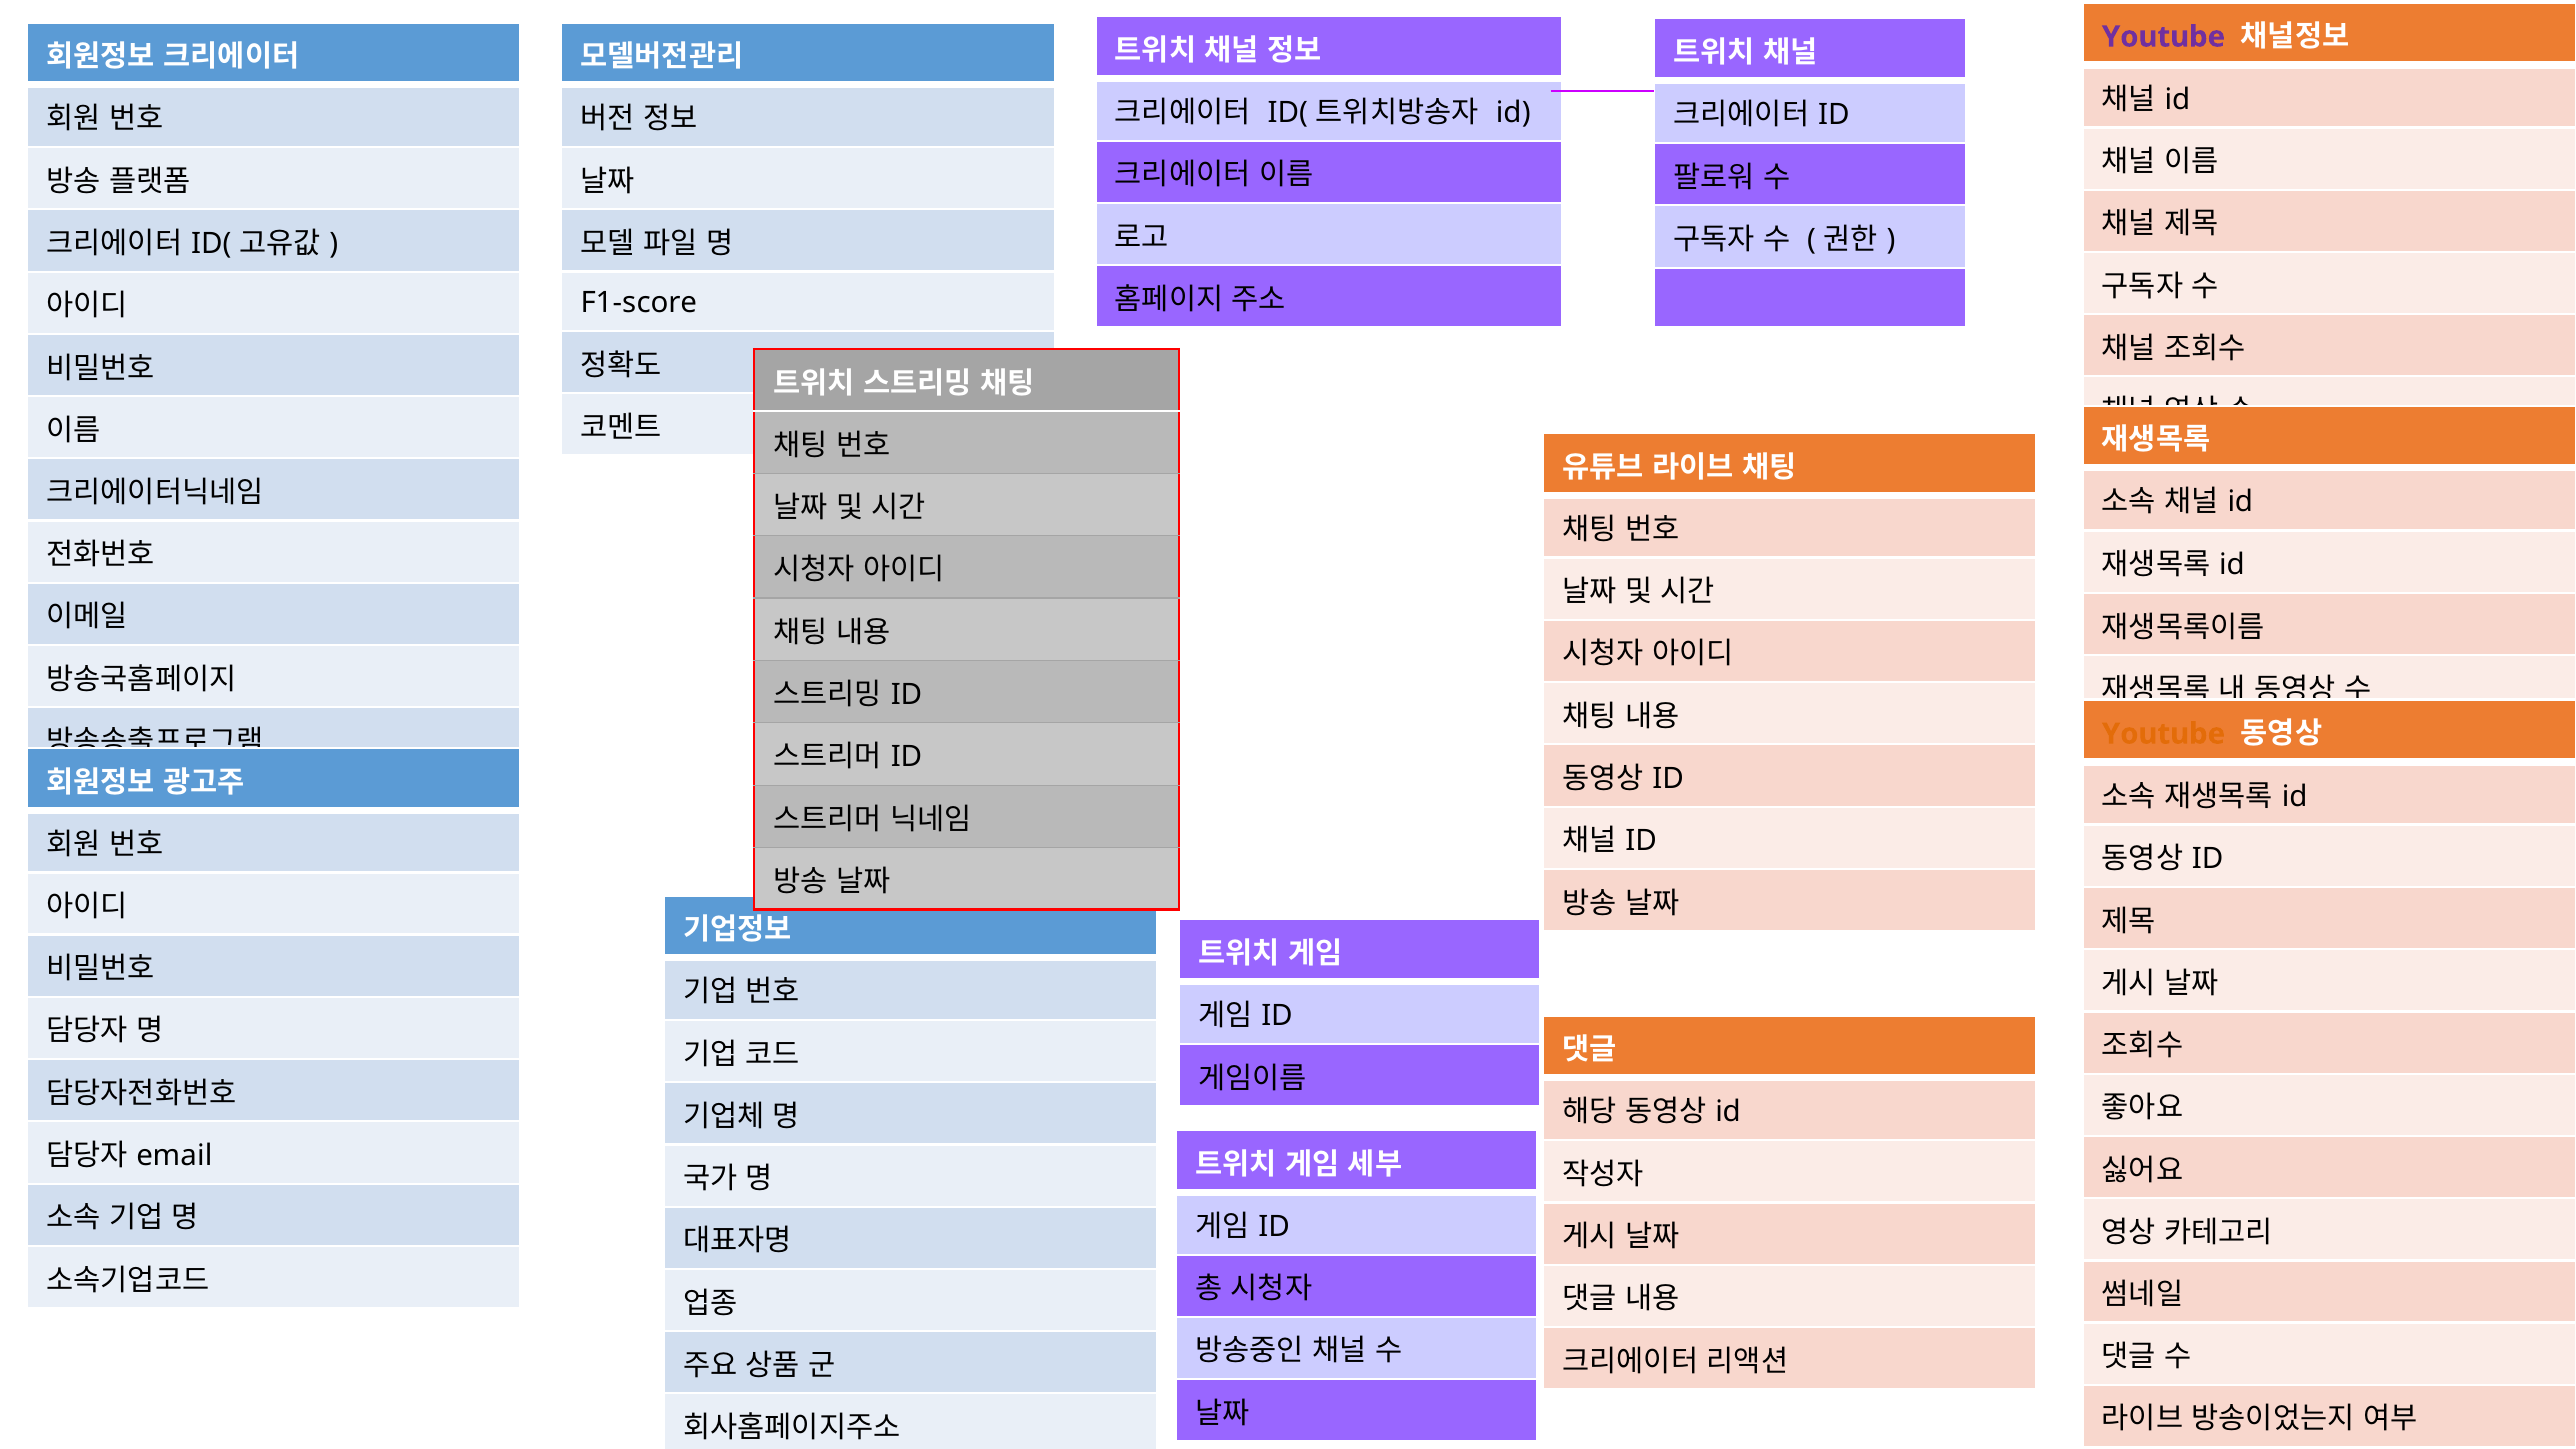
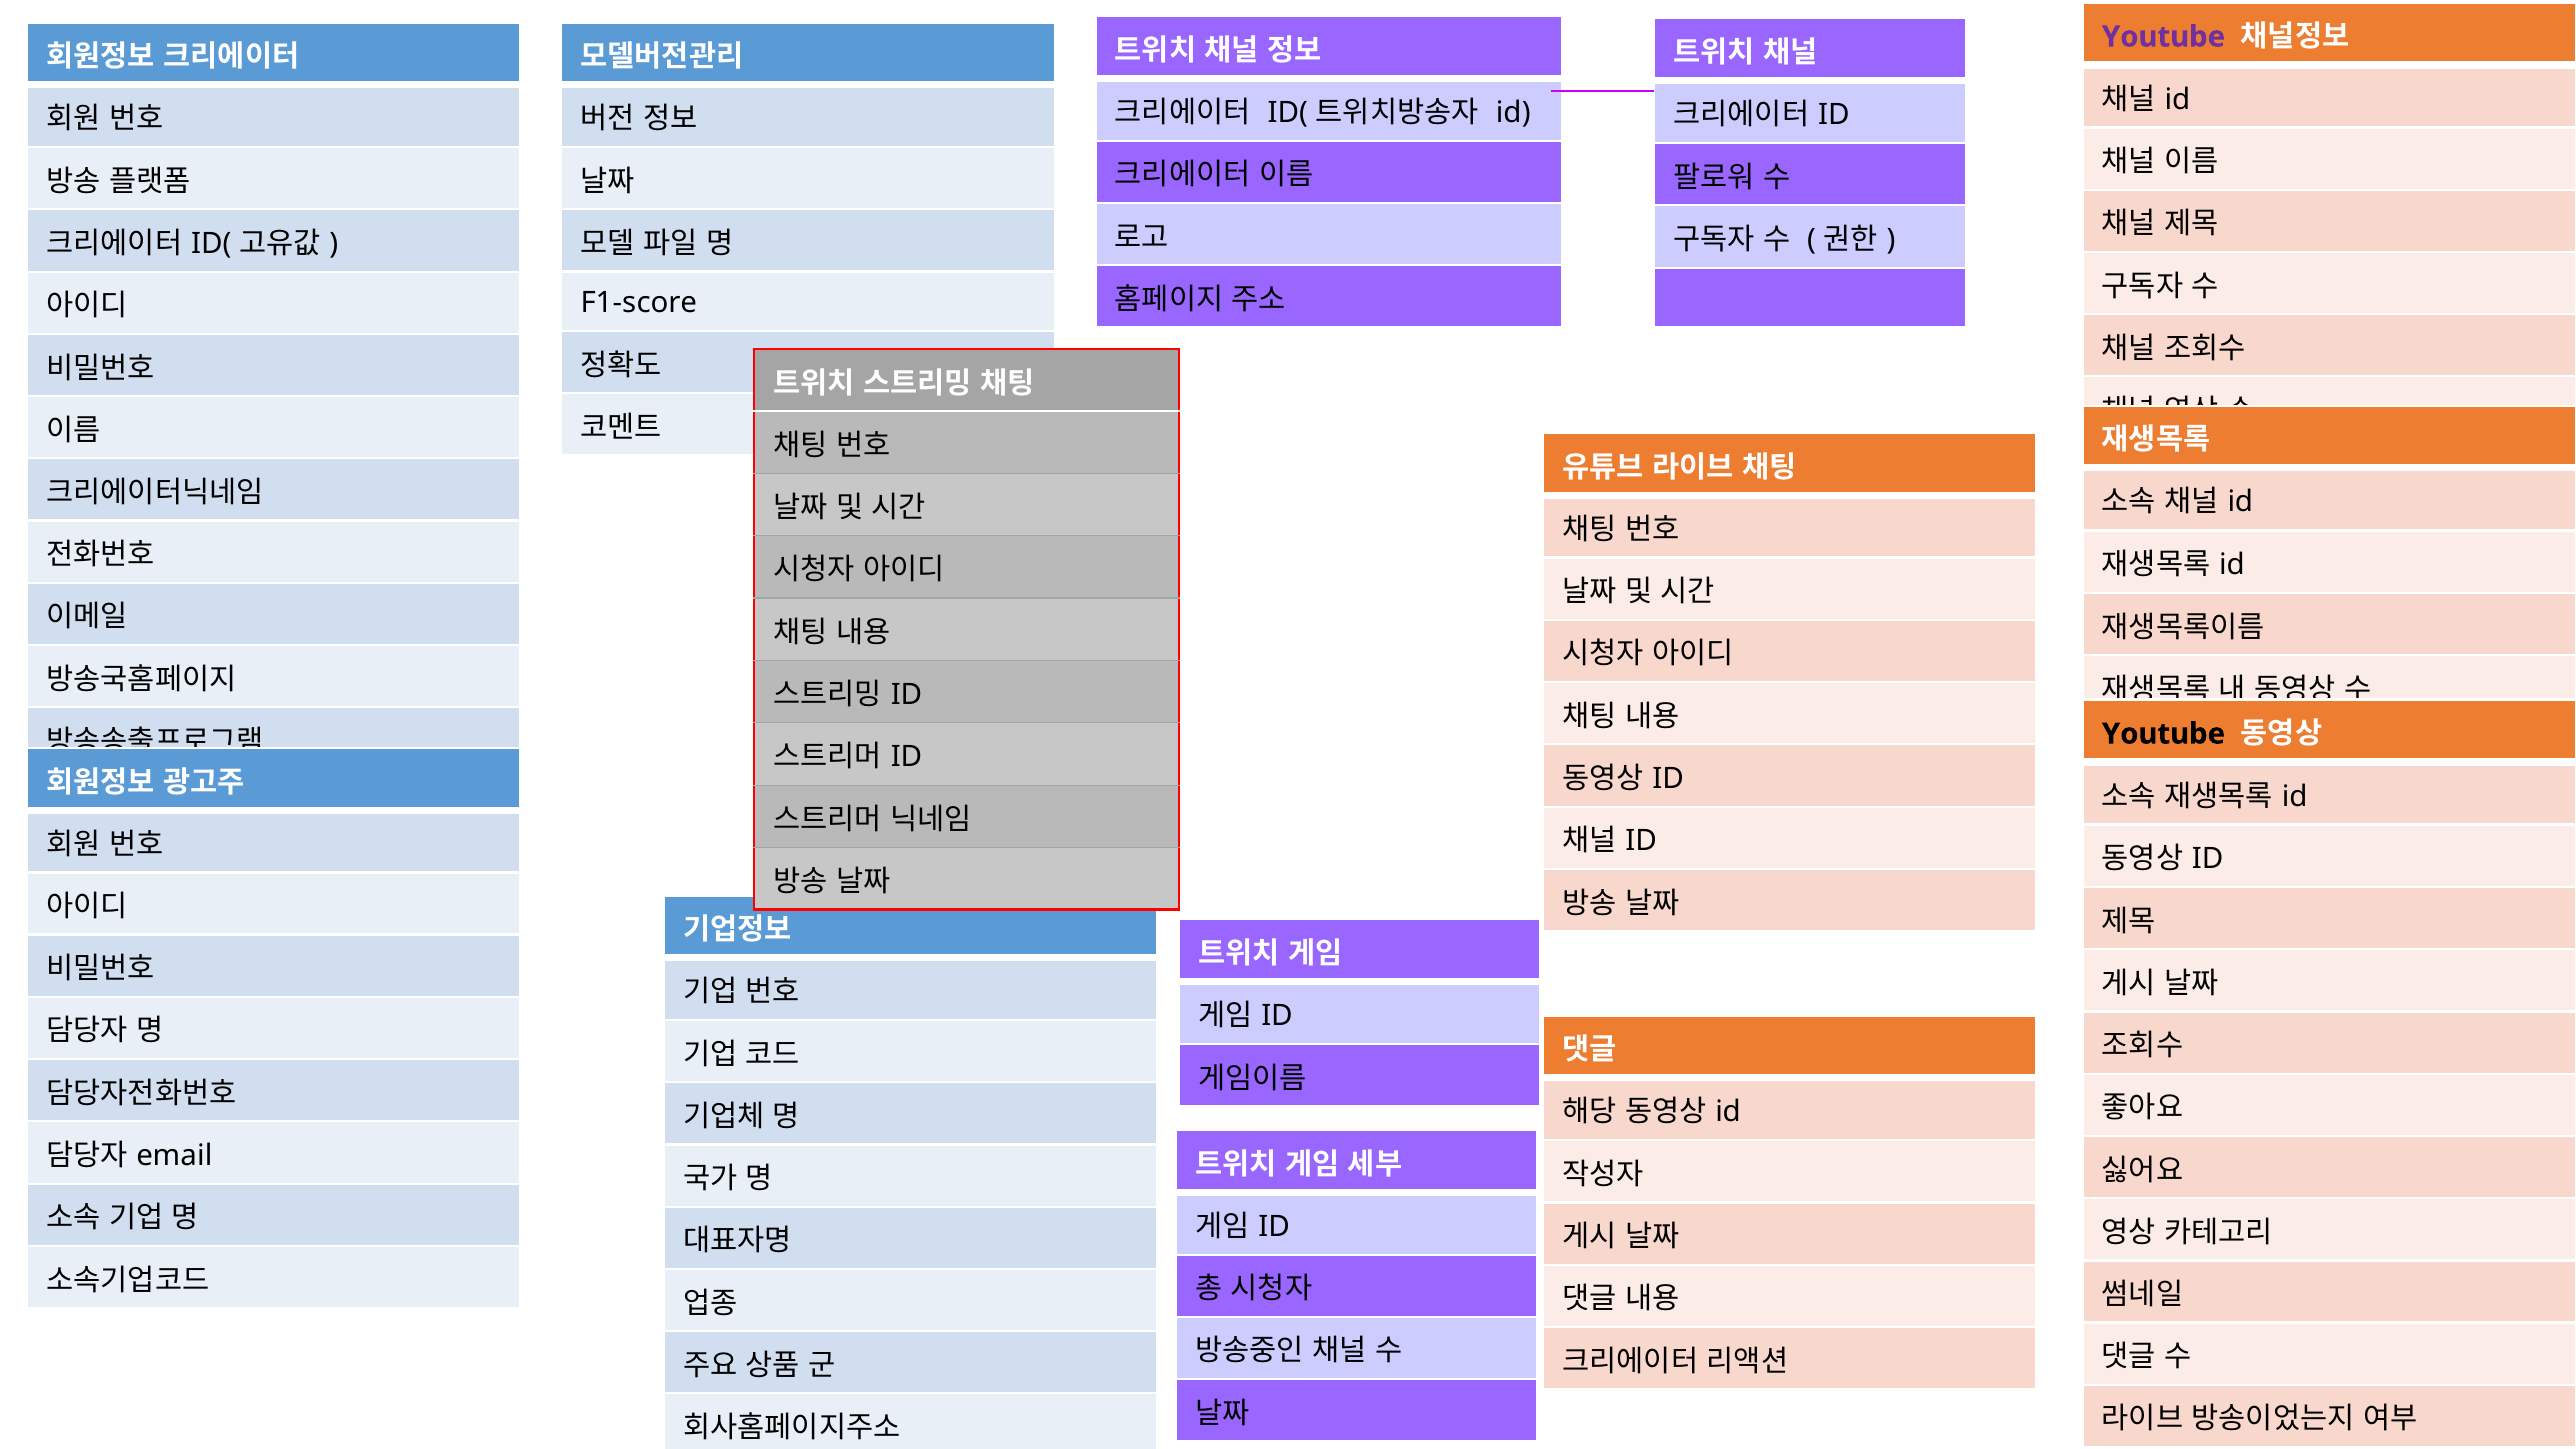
Youtube at (2163, 734) colour: orange -> black
